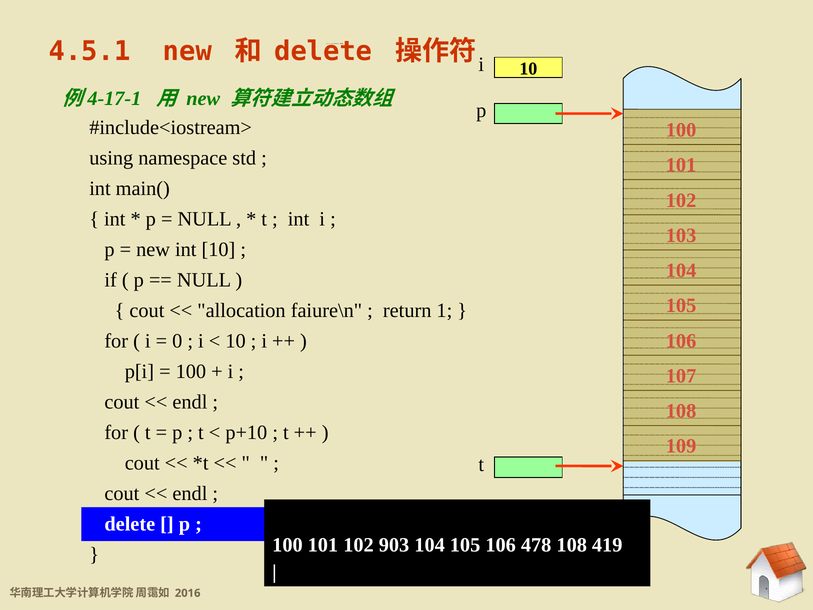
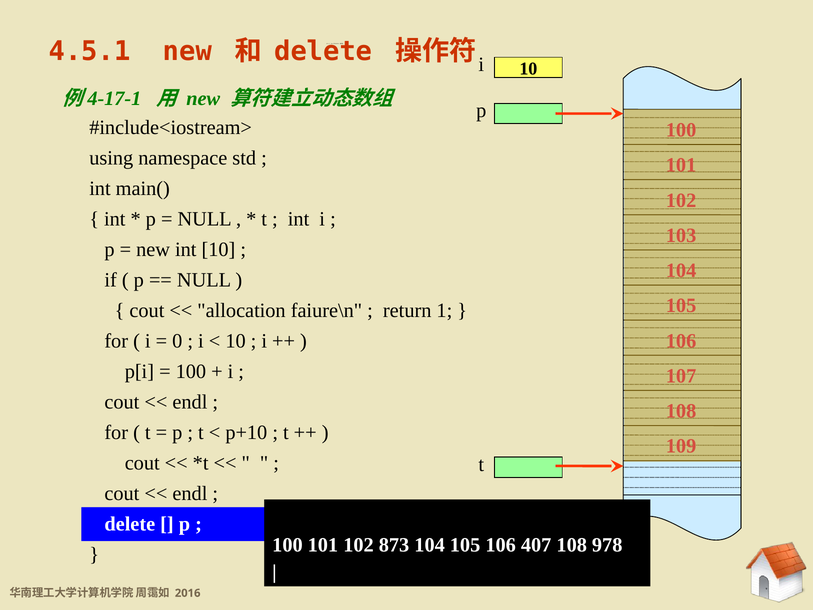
903: 903 -> 873
478: 478 -> 407
419: 419 -> 978
